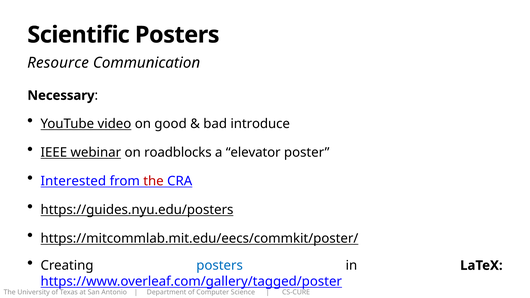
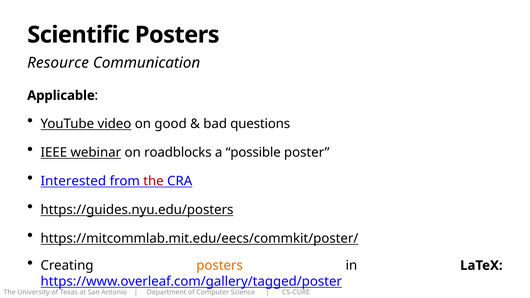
Necessary: Necessary -> Applicable
introduce: introduce -> questions
elevator: elevator -> possible
posters at (220, 266) colour: blue -> orange
